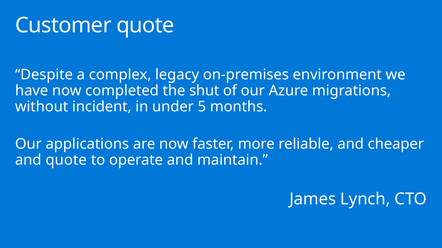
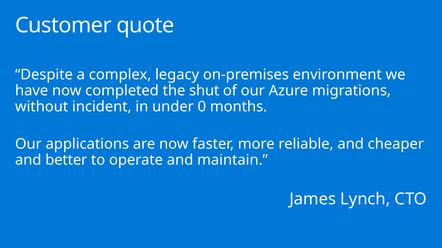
5: 5 -> 0
and quote: quote -> better
